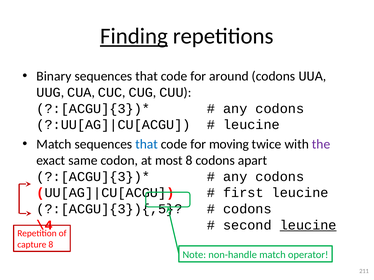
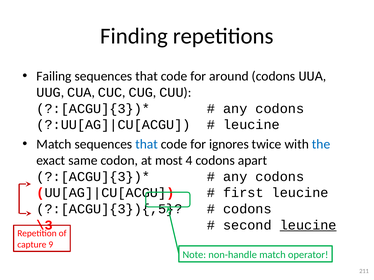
Finding underline: present -> none
Binary: Binary -> Failing
moving: moving -> ignores
the colour: purple -> blue
most 8: 8 -> 4
\4: \4 -> \3
capture 8: 8 -> 9
